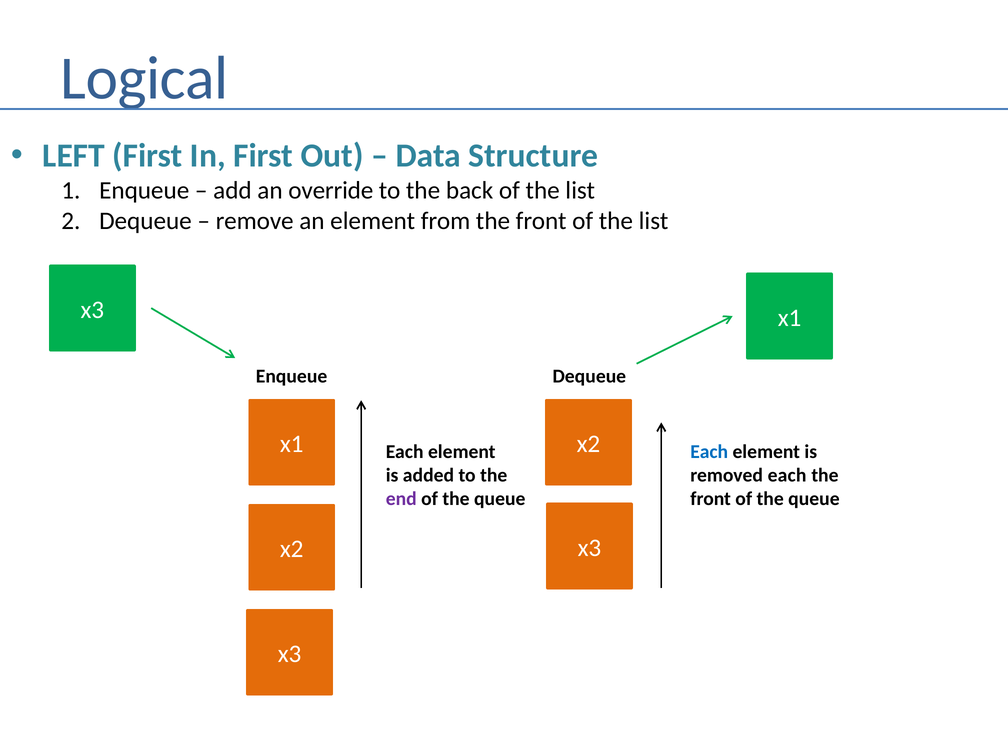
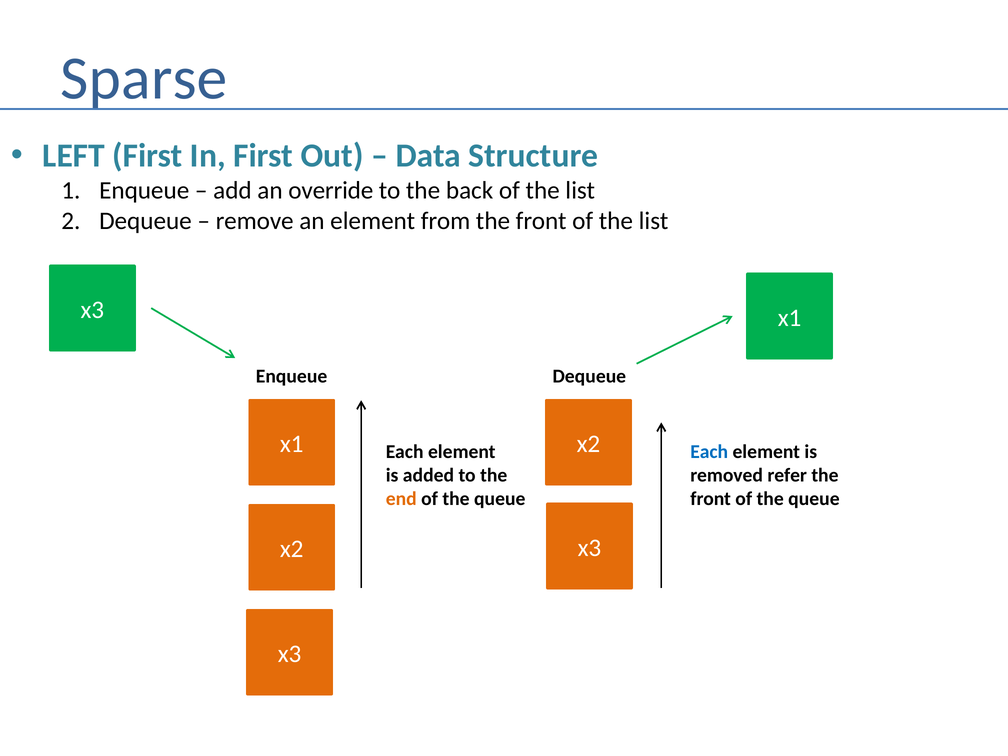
Logical: Logical -> Sparse
removed each: each -> refer
end colour: purple -> orange
